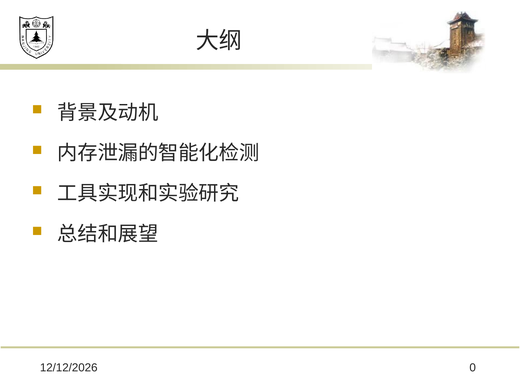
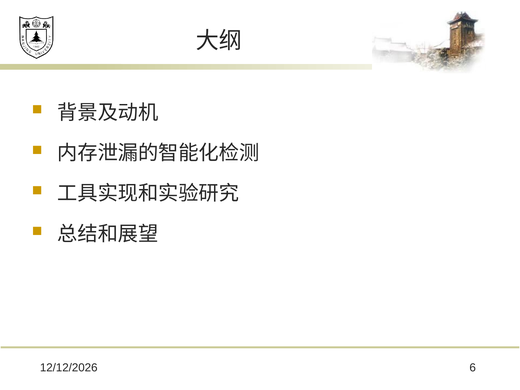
0: 0 -> 6
